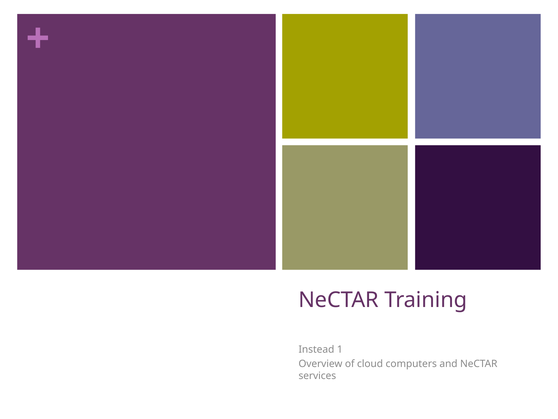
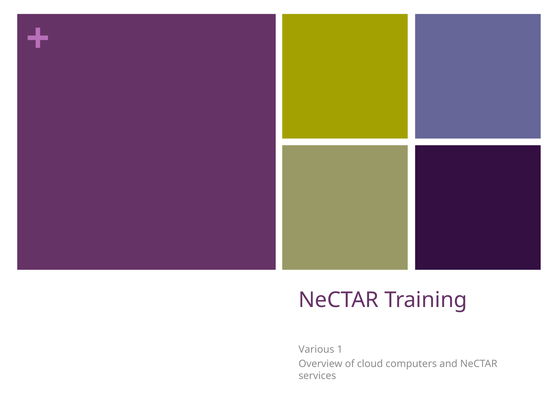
Instead: Instead -> Various
